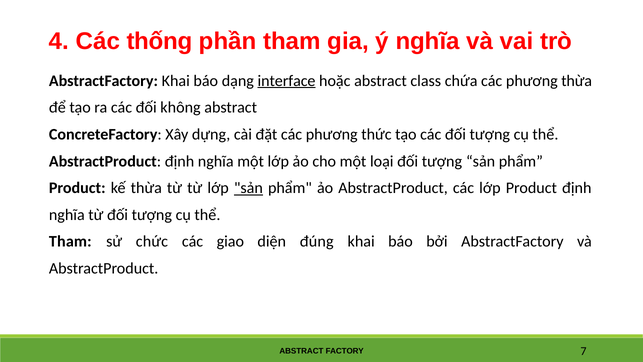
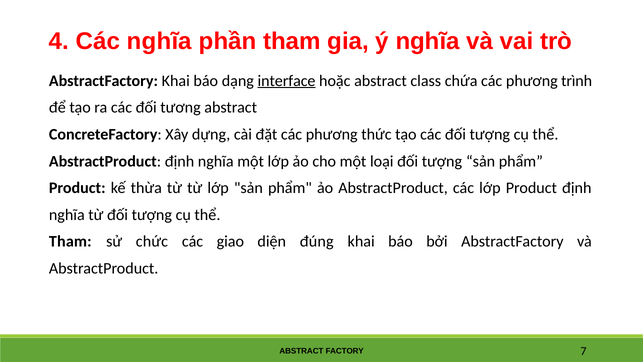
Các thống: thống -> nghĩa
phương thừa: thừa -> trình
không: không -> tương
sản at (248, 188) underline: present -> none
